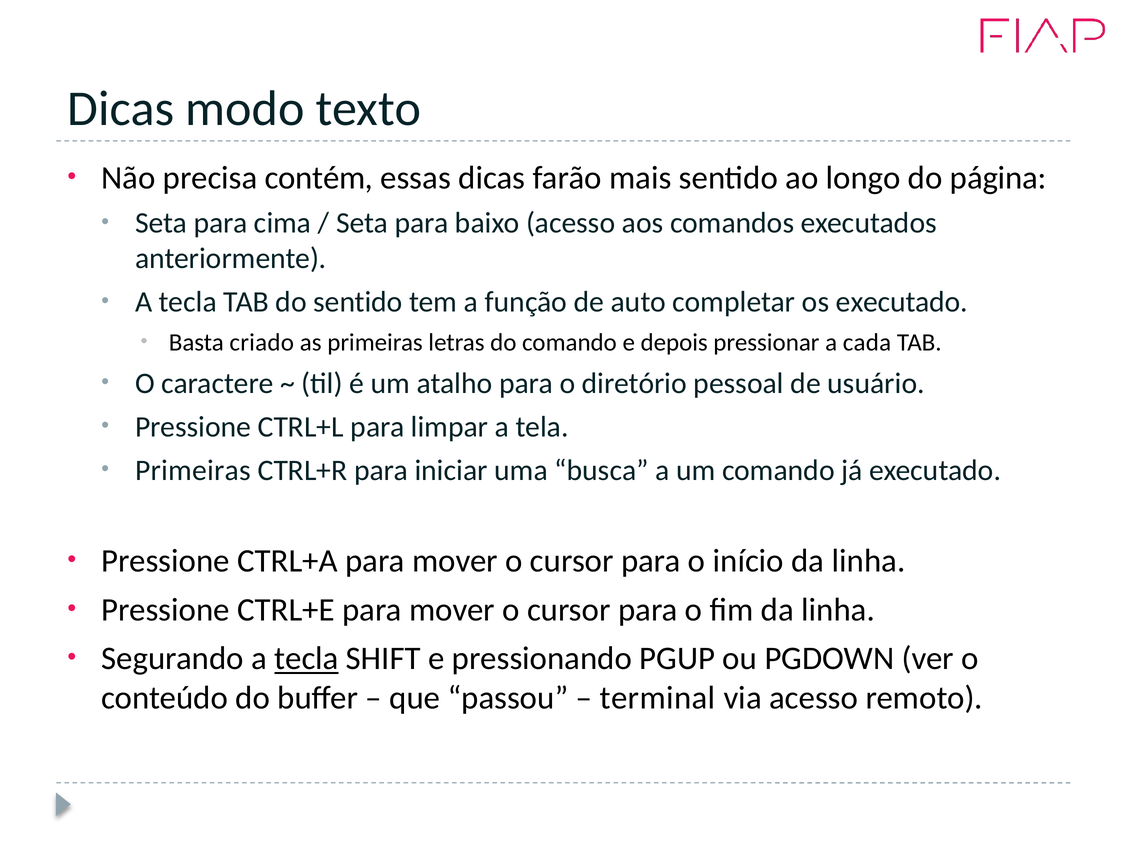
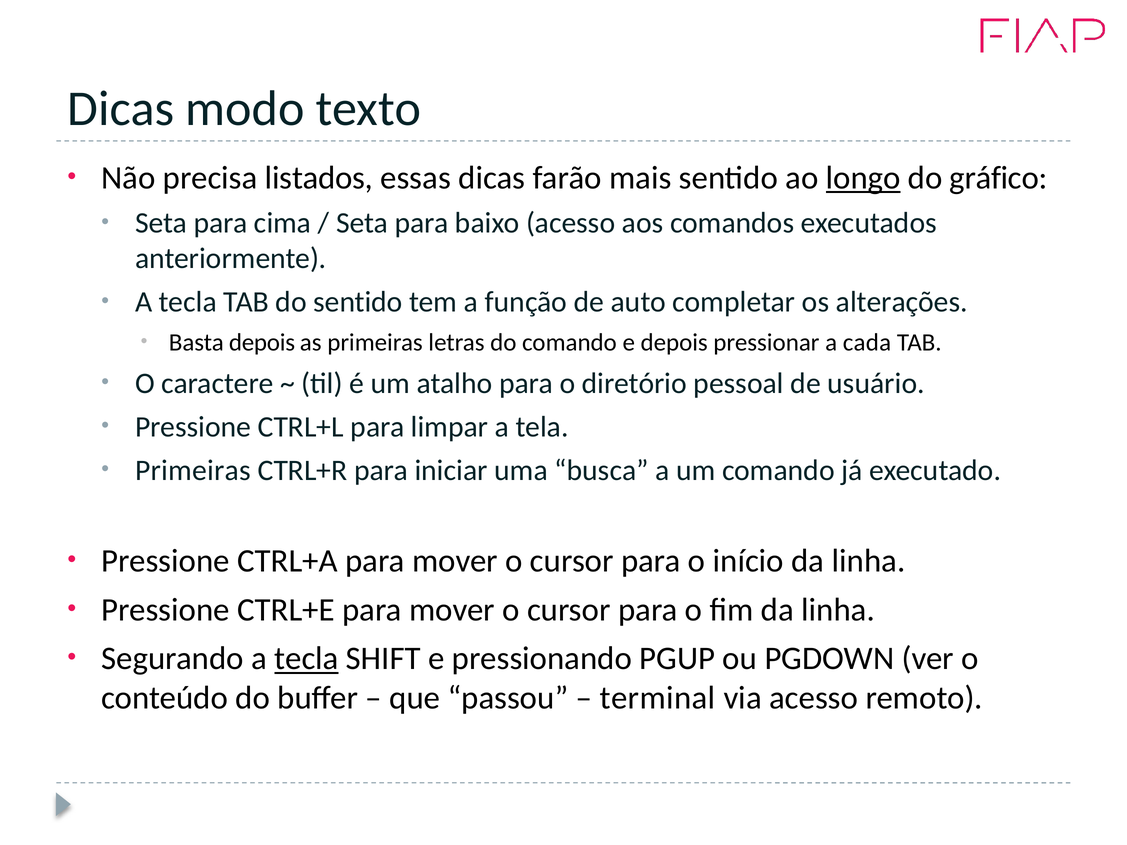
contém: contém -> listados
longo underline: none -> present
página: página -> gráfico
os executado: executado -> alterações
Basta criado: criado -> depois
